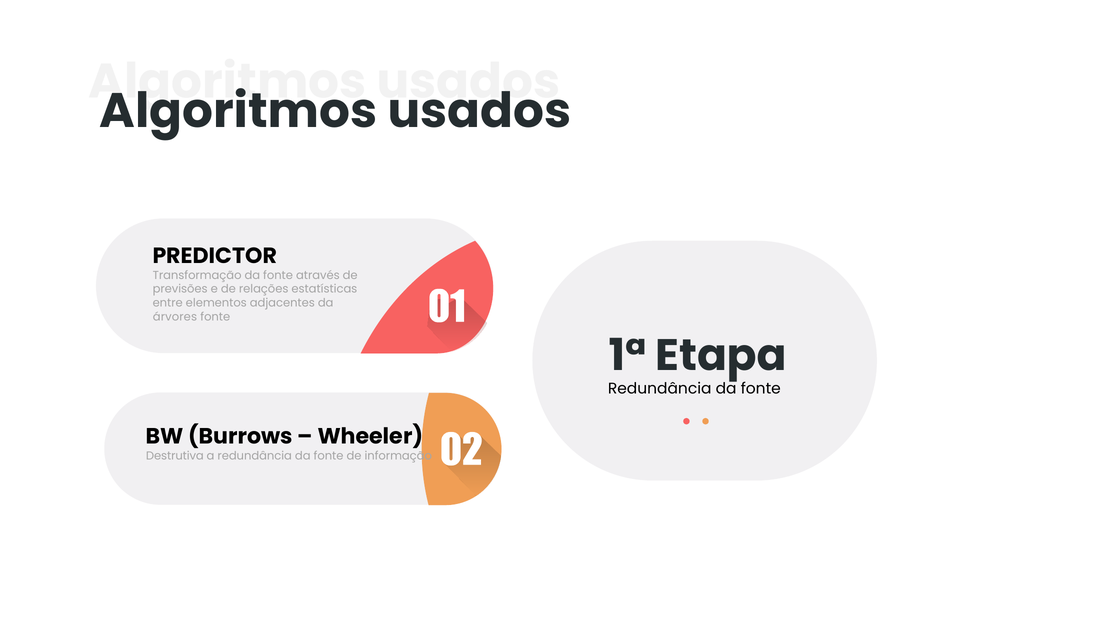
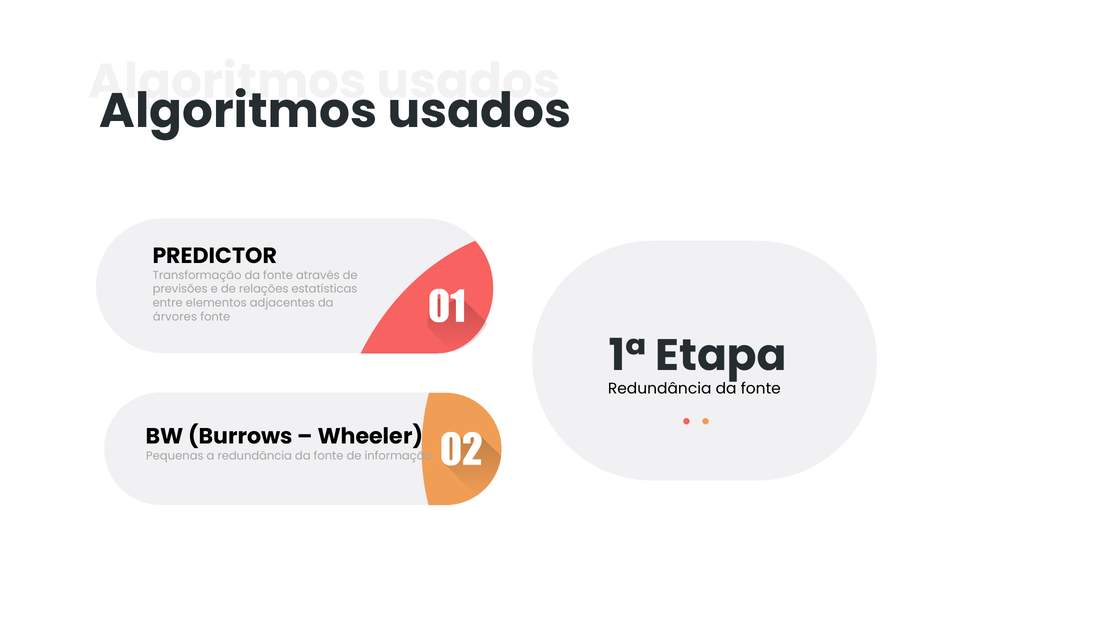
Destrutiva: Destrutiva -> Pequenas
